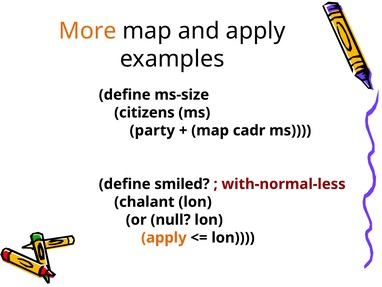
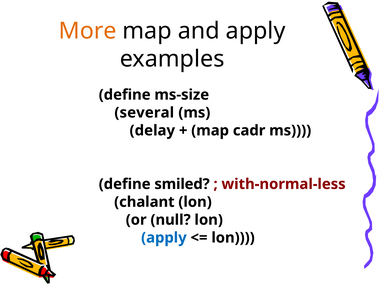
citizens: citizens -> several
party: party -> delay
apply at (164, 237) colour: orange -> blue
